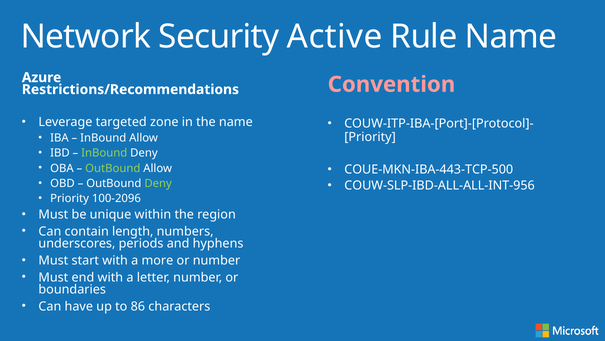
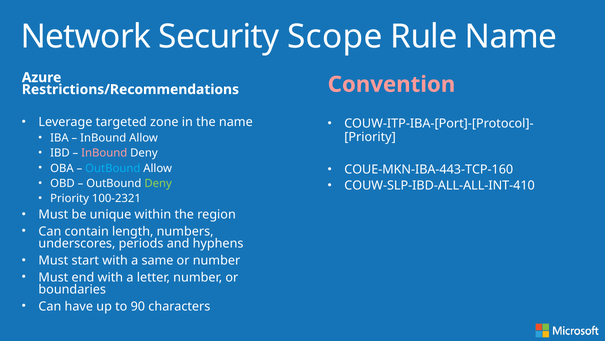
Active: Active -> Scope
InBound at (104, 153) colour: light green -> pink
OutBound at (113, 168) colour: light green -> light blue
COUE-MKN-IBA-443-TCP-500: COUE-MKN-IBA-443-TCP-500 -> COUE-MKN-IBA-443-TCP-160
COUW-SLP-IBD-ALL-ALL-INT-956: COUW-SLP-IBD-ALL-ALL-INT-956 -> COUW-SLP-IBD-ALL-ALL-INT-410
100-2096: 100-2096 -> 100-2321
more: more -> same
86: 86 -> 90
